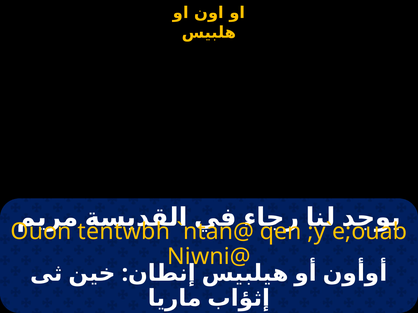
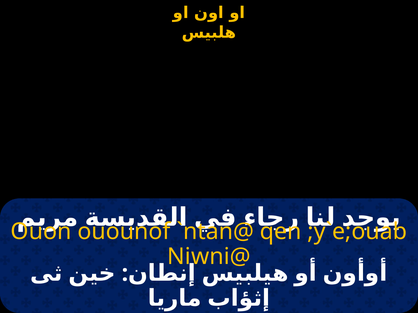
tentwbh: tentwbh -> ouounof
